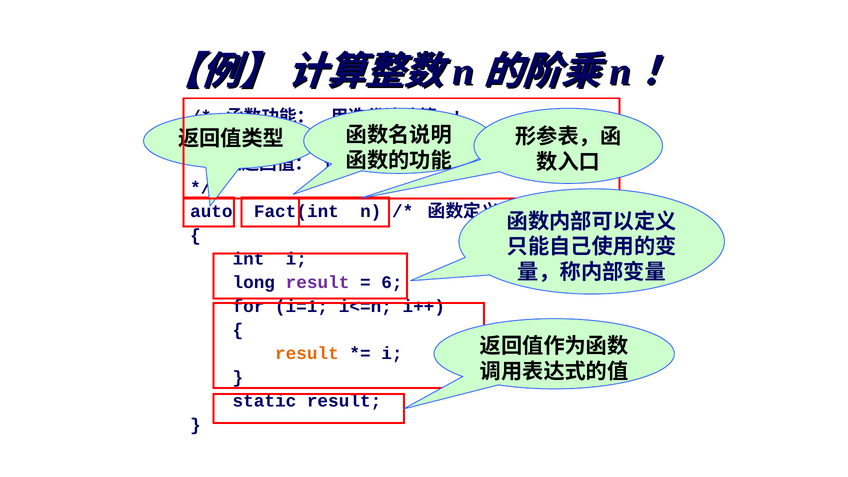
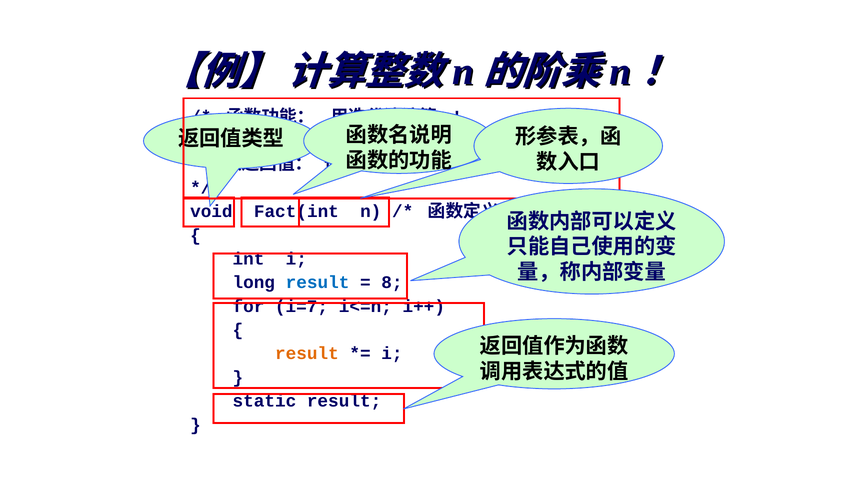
auto: auto -> void
result at (318, 283) colour: purple -> blue
6: 6 -> 8
i=1: i=1 -> i=7
